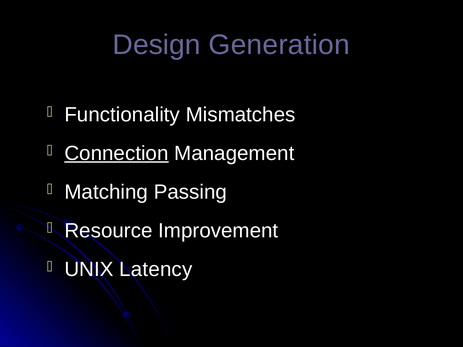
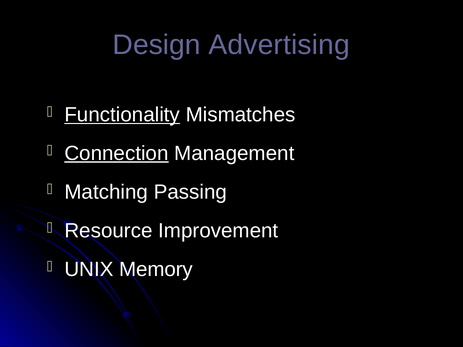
Generation: Generation -> Advertising
Functionality underline: none -> present
Latency: Latency -> Memory
